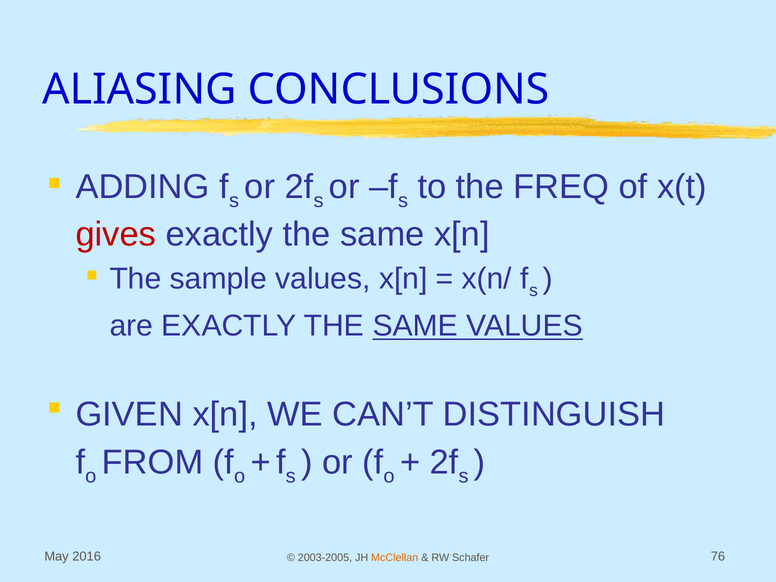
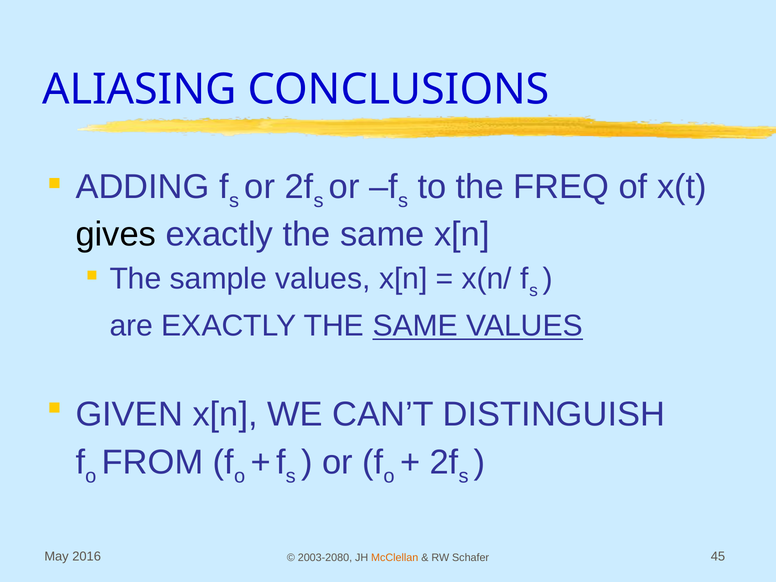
gives colour: red -> black
2003-2005: 2003-2005 -> 2003-2080
76: 76 -> 45
